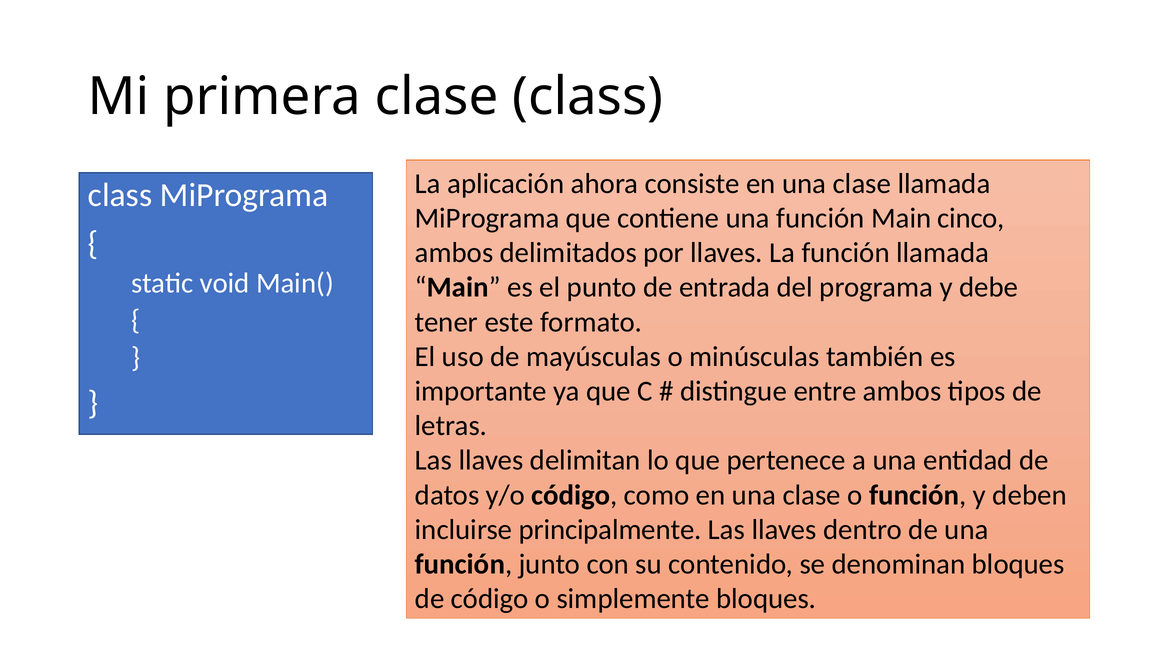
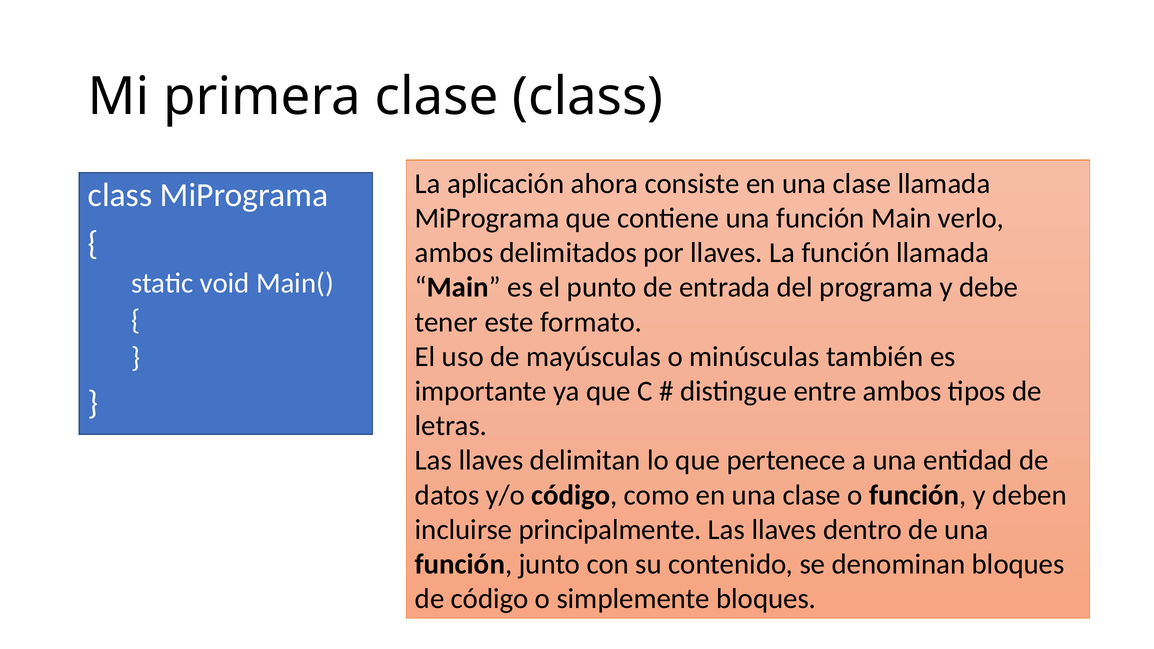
cinco: cinco -> verlo
